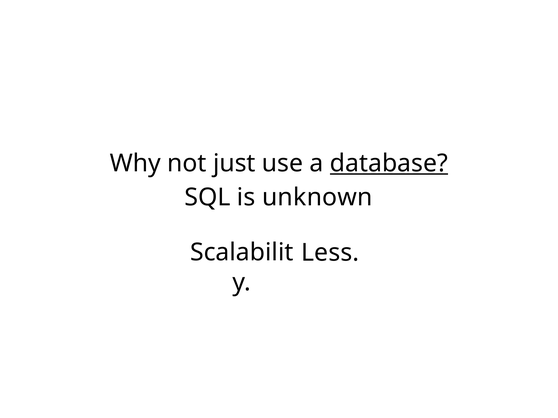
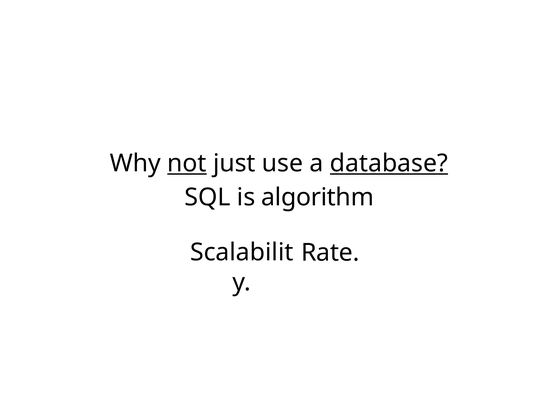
not underline: none -> present
unknown: unknown -> algorithm
Less: Less -> Rate
